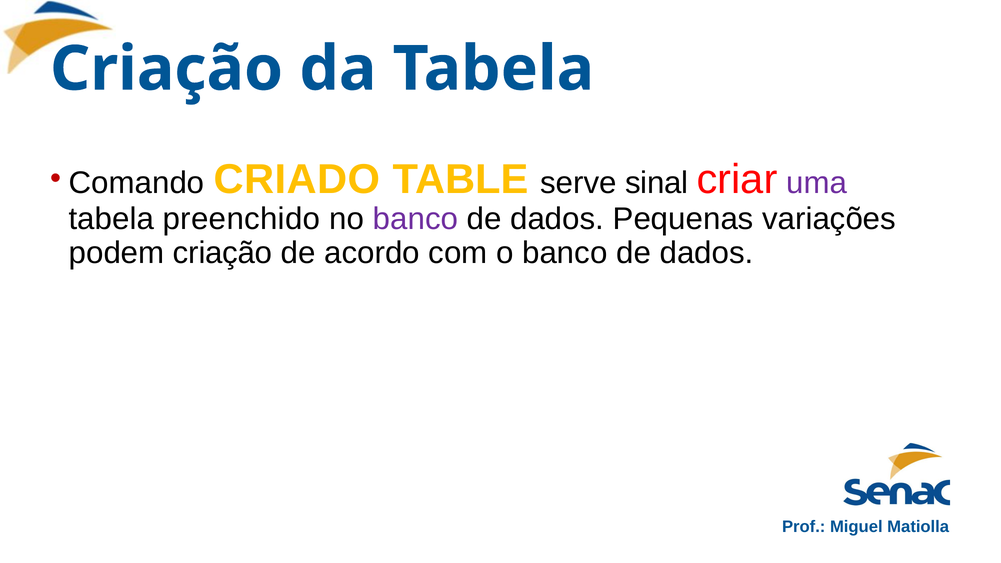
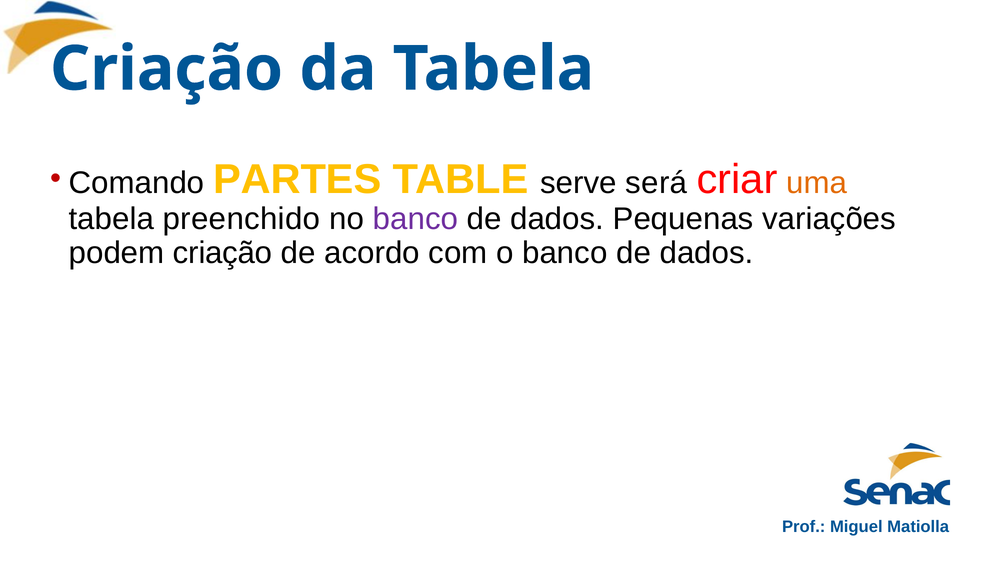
CRIADO: CRIADO -> PARTES
sinal: sinal -> será
uma colour: purple -> orange
